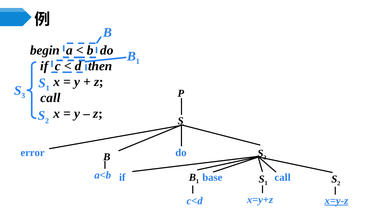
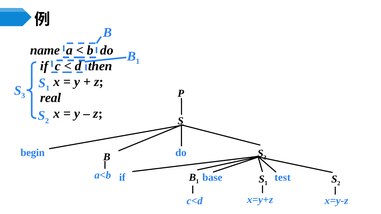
begin: begin -> name
call at (50, 98): call -> real
error: error -> begin
call at (283, 178): call -> test
x=y-z underline: present -> none
